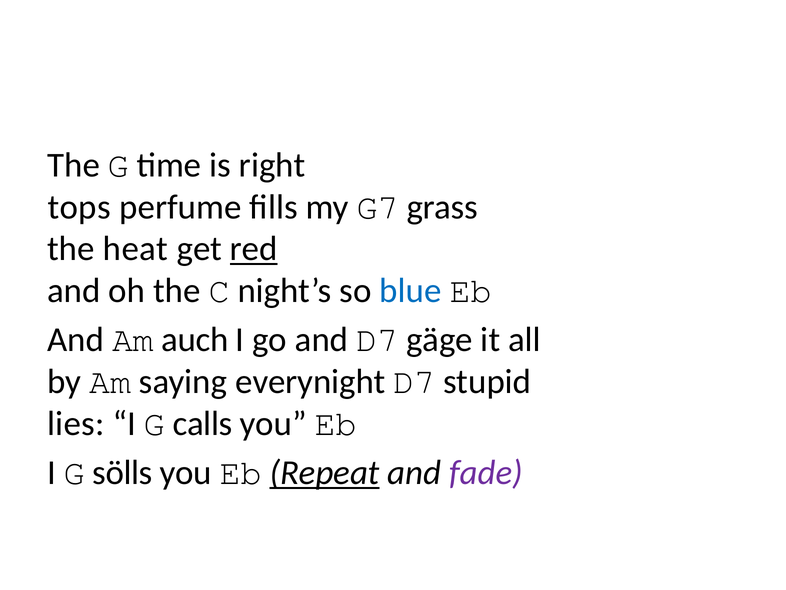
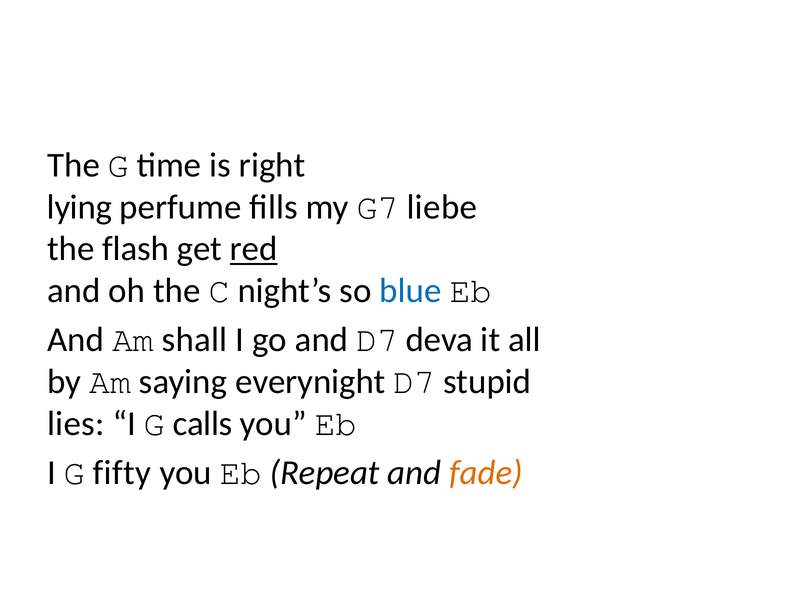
tops: tops -> lying
grass: grass -> liebe
heat: heat -> flash
auch: auch -> shall
gäge: gäge -> deva
sölls: sölls -> fifty
Repeat underline: present -> none
fade colour: purple -> orange
